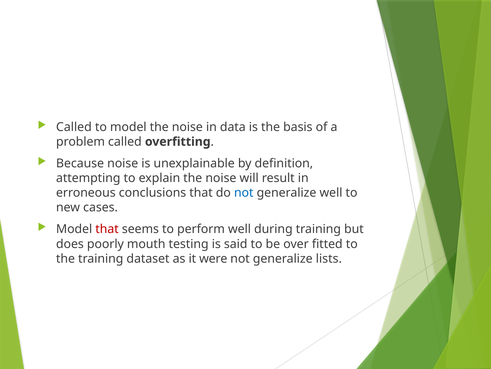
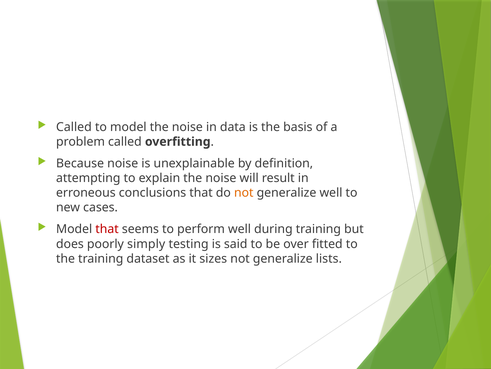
not at (244, 192) colour: blue -> orange
mouth: mouth -> simply
were: were -> sizes
